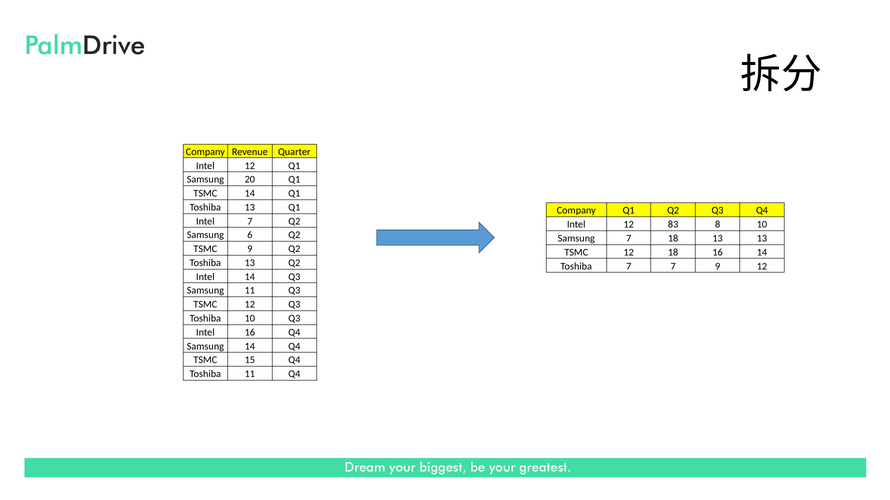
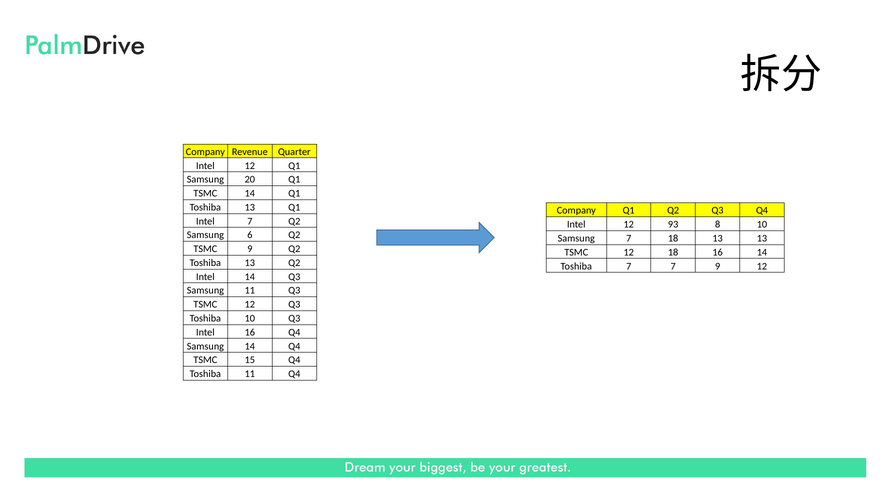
83: 83 -> 93
